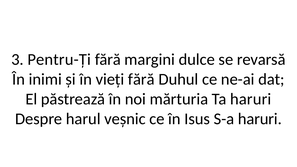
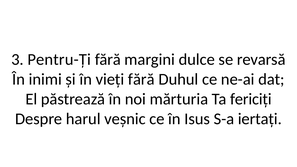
Ta haruri: haruri -> fericiți
S-a haruri: haruri -> iertați
